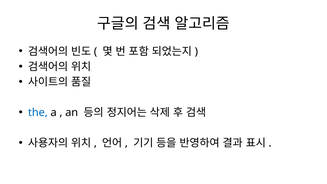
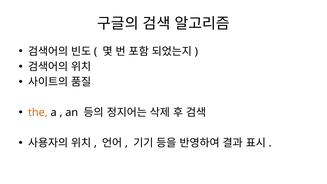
the colour: blue -> orange
